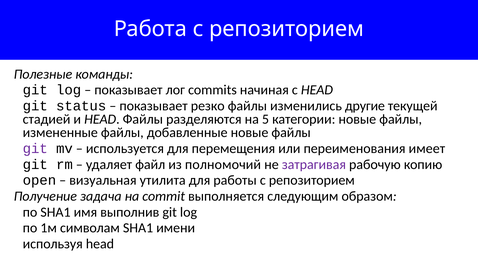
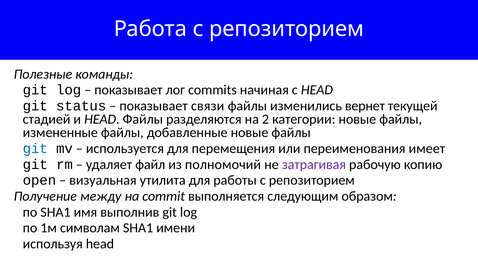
резко: резко -> связи
другие: другие -> вернет
5: 5 -> 2
git at (35, 148) colour: purple -> blue
задача: задача -> между
